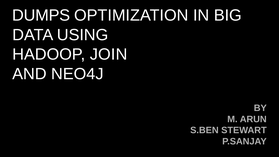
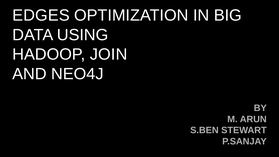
DUMPS: DUMPS -> EDGES
